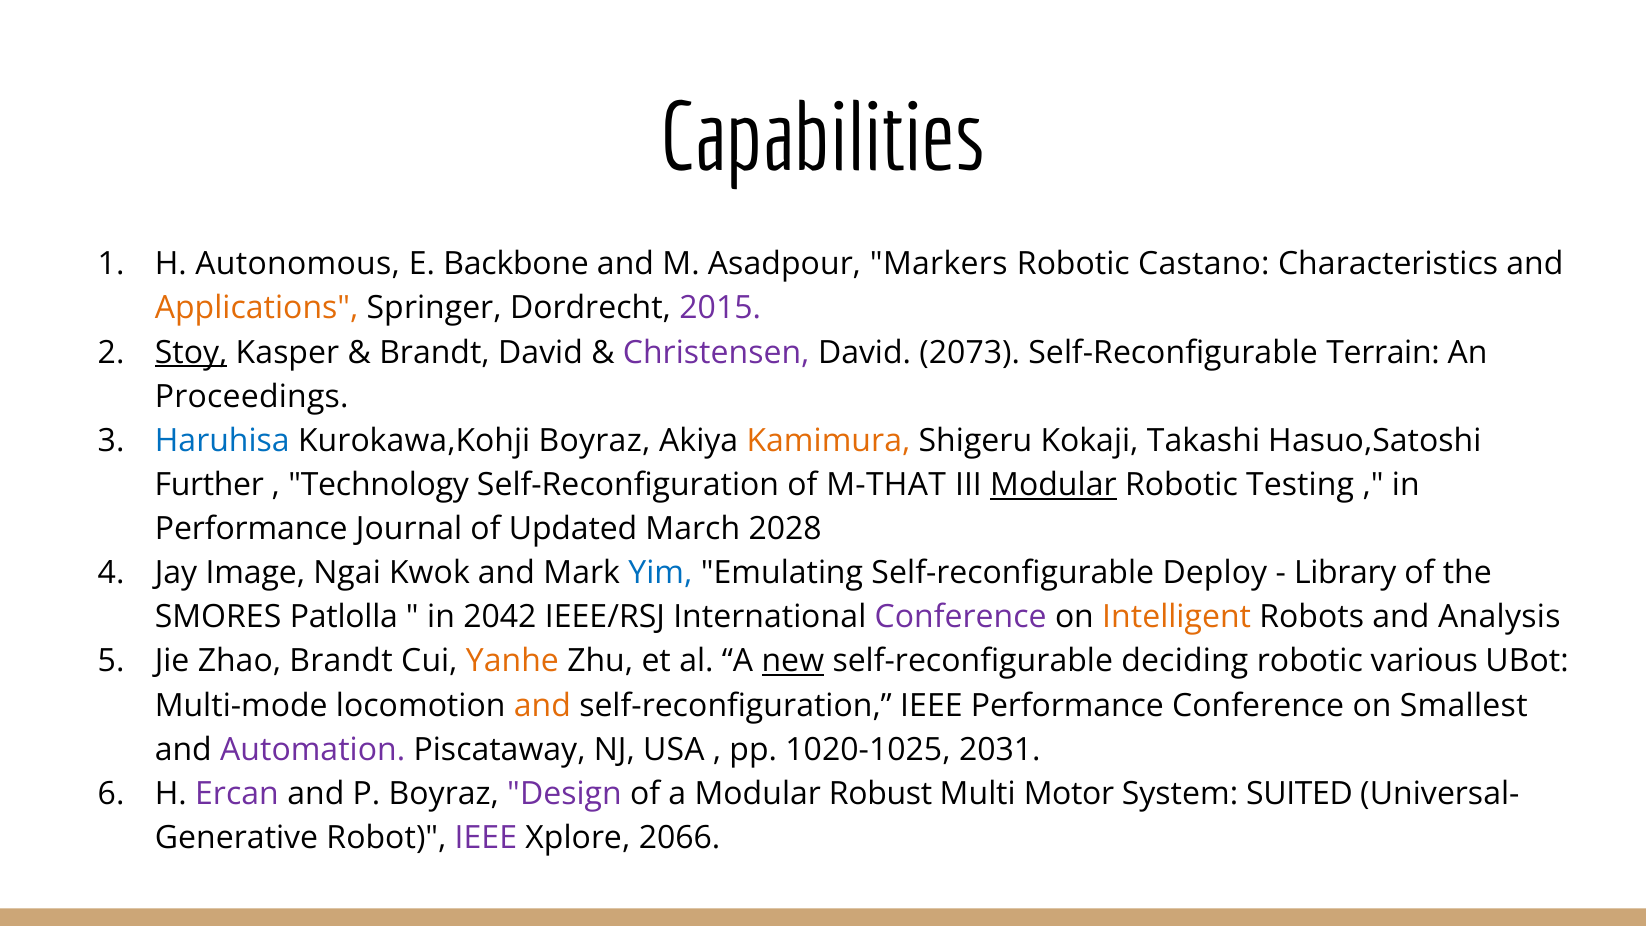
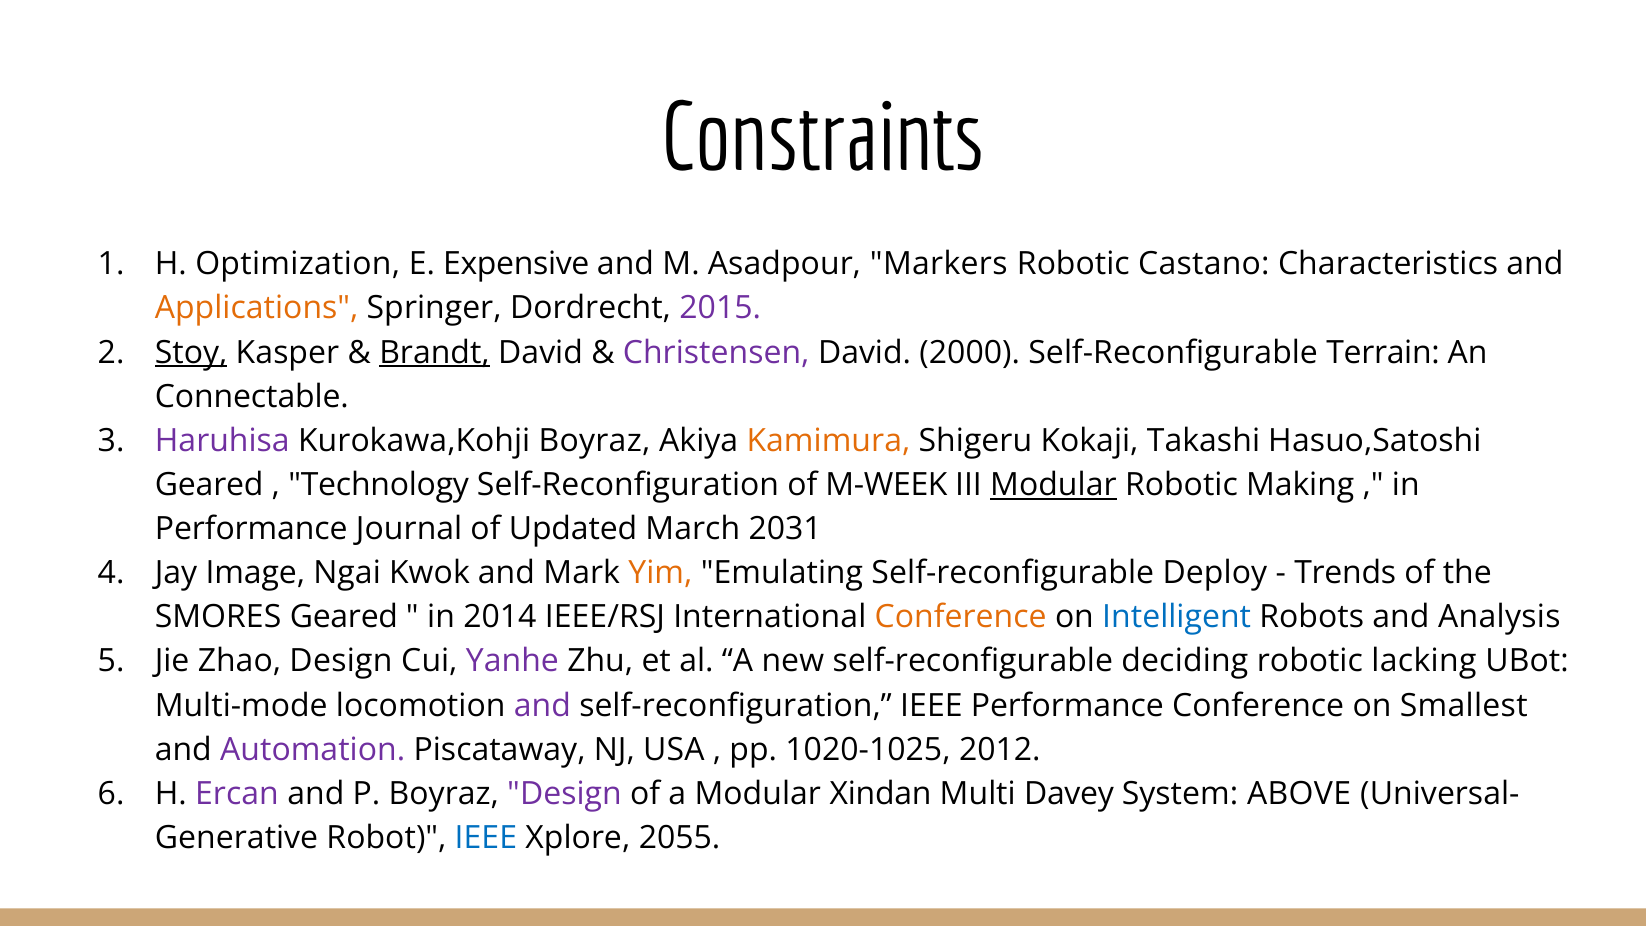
Capabilities: Capabilities -> Constraints
Autonomous: Autonomous -> Optimization
Backbone: Backbone -> Expensive
Brandt at (435, 352) underline: none -> present
2073: 2073 -> 2000
Proceedings: Proceedings -> Connectable
Haruhisa colour: blue -> purple
Further at (209, 485): Further -> Geared
M-THAT: M-THAT -> M-WEEK
Testing: Testing -> Making
2028: 2028 -> 2031
Yim colour: blue -> orange
Library: Library -> Trends
SMORES Patlolla: Patlolla -> Geared
2042: 2042 -> 2014
Conference at (961, 617) colour: purple -> orange
Intelligent colour: orange -> blue
Zhao Brandt: Brandt -> Design
Yanhe colour: orange -> purple
new underline: present -> none
various: various -> lacking
and at (542, 705) colour: orange -> purple
2031: 2031 -> 2012
Robust: Robust -> Xindan
Motor: Motor -> Davey
SUITED: SUITED -> ABOVE
IEEE at (486, 838) colour: purple -> blue
2066: 2066 -> 2055
